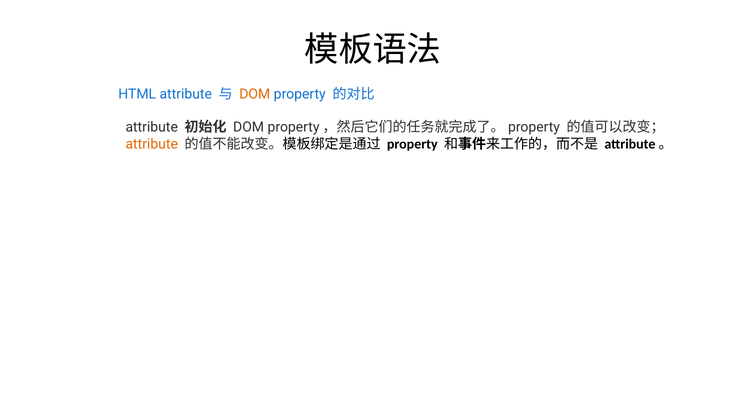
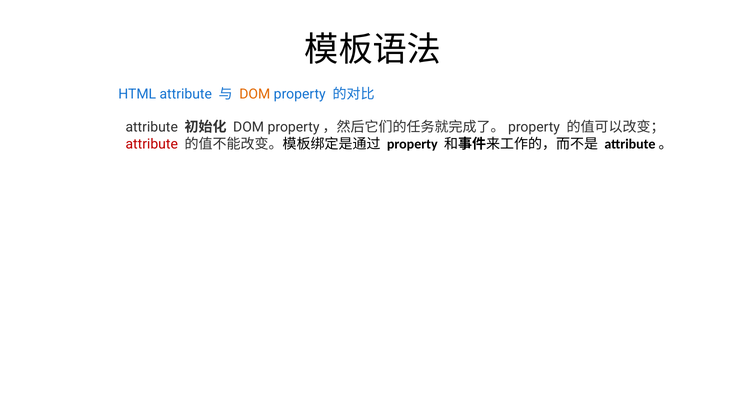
attribute at (152, 144) colour: orange -> red
